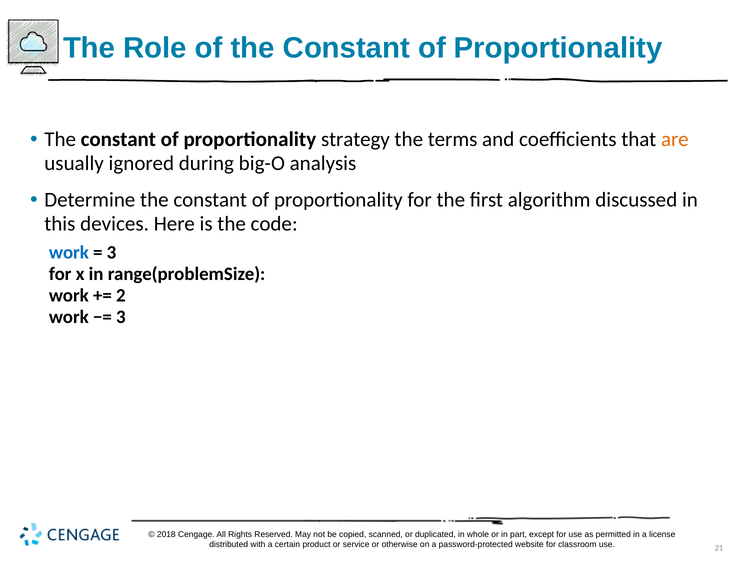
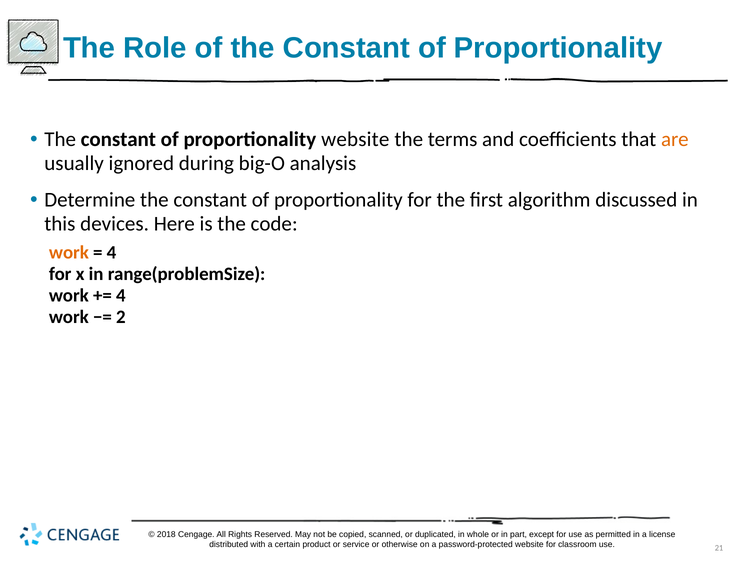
proportionality strategy: strategy -> website
work at (69, 253) colour: blue -> orange
3 at (112, 253): 3 -> 4
2 at (121, 296): 2 -> 4
3 at (121, 317): 3 -> 2
